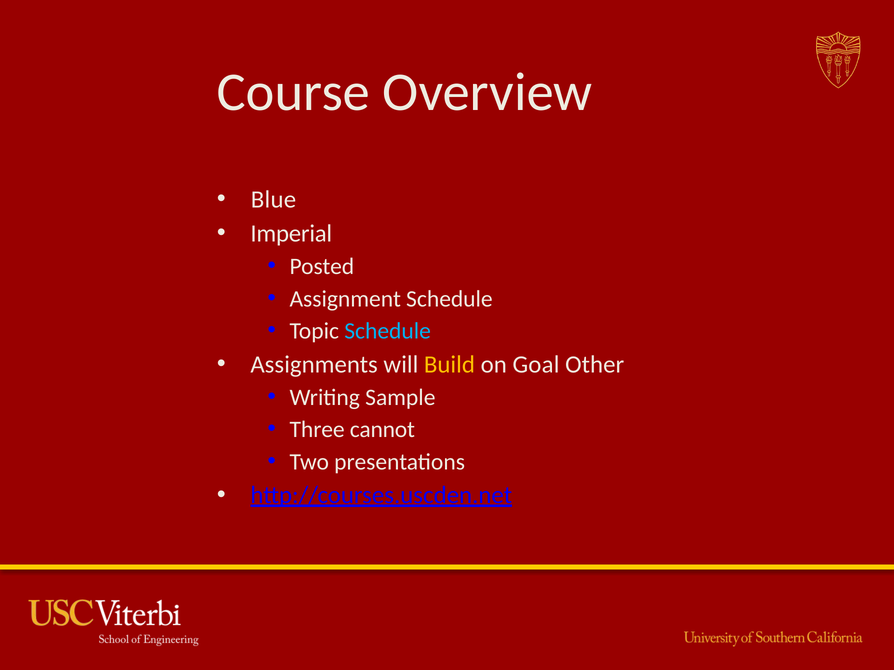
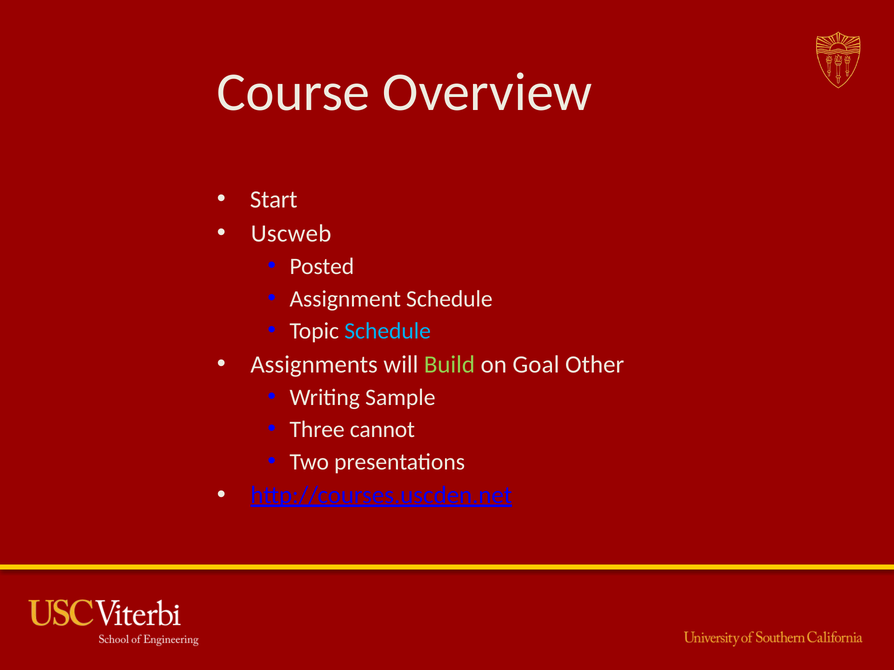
Blue: Blue -> Start
Imperial: Imperial -> Uscweb
Build colour: yellow -> light green
